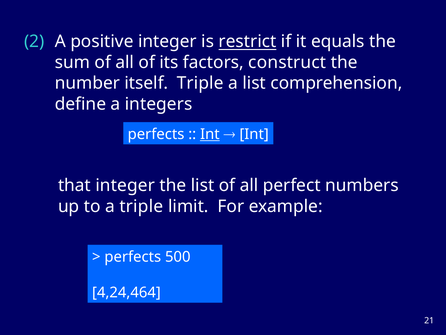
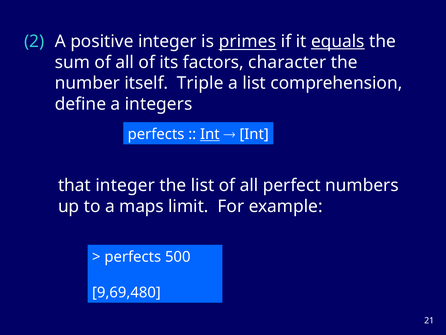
restrict: restrict -> primes
equals underline: none -> present
construct: construct -> character
a triple: triple -> maps
4,24,464: 4,24,464 -> 9,69,480
